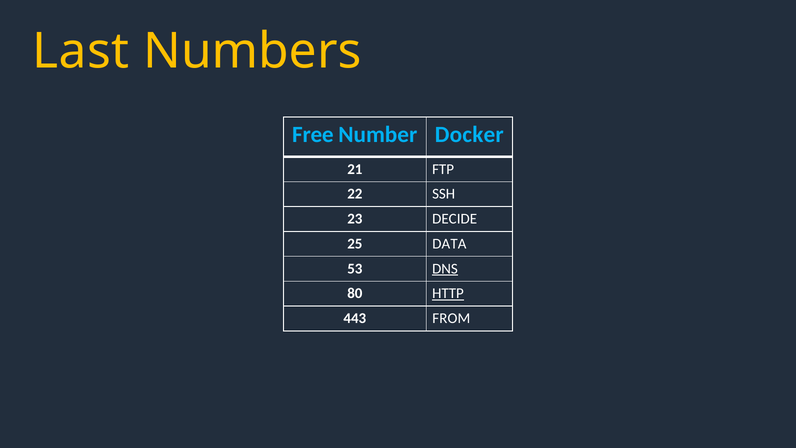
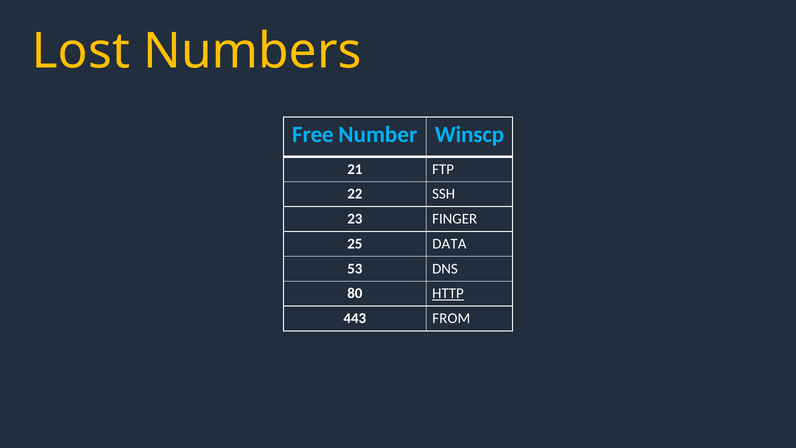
Last: Last -> Lost
Docker: Docker -> Winscp
DECIDE: DECIDE -> FINGER
DNS underline: present -> none
